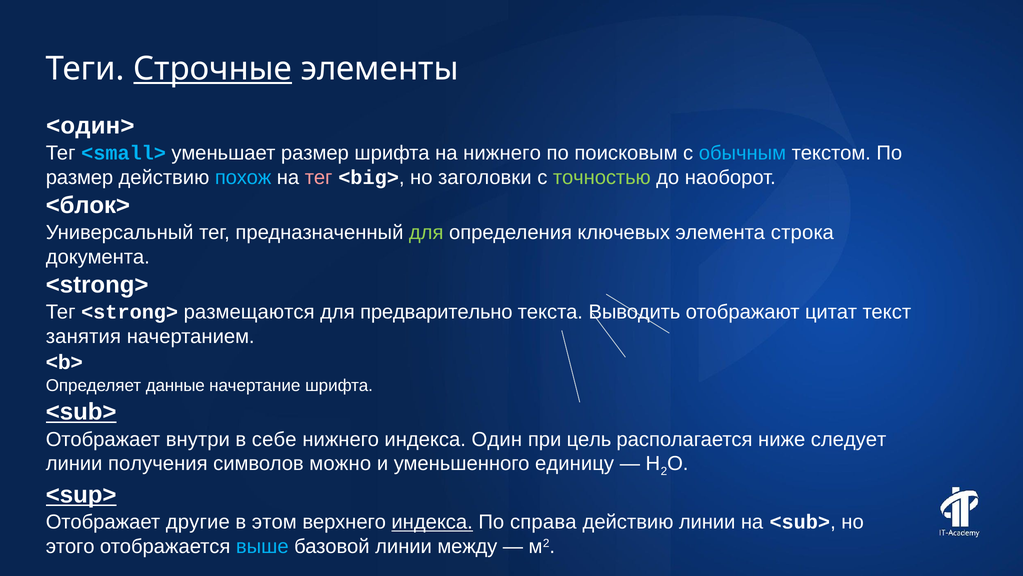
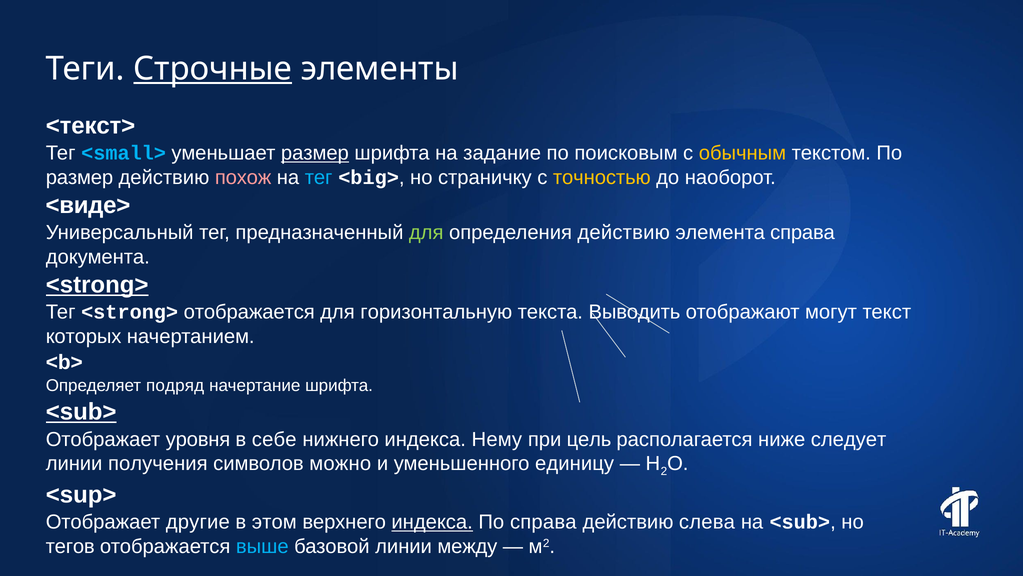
<один>: <один> -> <текст>
размер at (315, 153) underline: none -> present
на нижнего: нижнего -> задание
обычным colour: light blue -> yellow
похож colour: light blue -> pink
тег at (319, 177) colour: pink -> light blue
заголовки: заголовки -> страничку
точностью colour: light green -> yellow
<блок>: <блок> -> <виде>
определения ключевых: ключевых -> действию
элемента строка: строка -> справа
<strong> at (97, 285) underline: none -> present
<strong> размещаются: размещаются -> отображается
предварительно: предварительно -> горизонтальную
цитат: цитат -> могут
занятия: занятия -> которых
данные: данные -> подряд
внутри: внутри -> уровня
Один: Один -> Нему
<sup> underline: present -> none
действию линии: линии -> слева
этого: этого -> тегов
